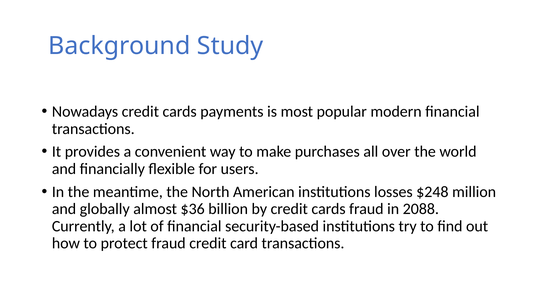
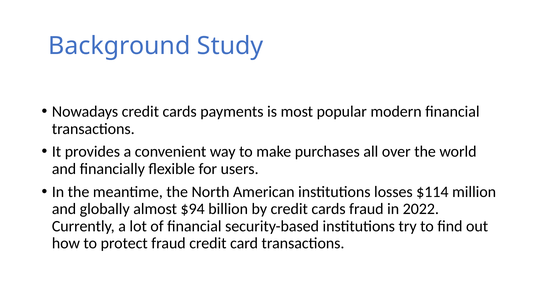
$248: $248 -> $114
$36: $36 -> $94
2088: 2088 -> 2022
